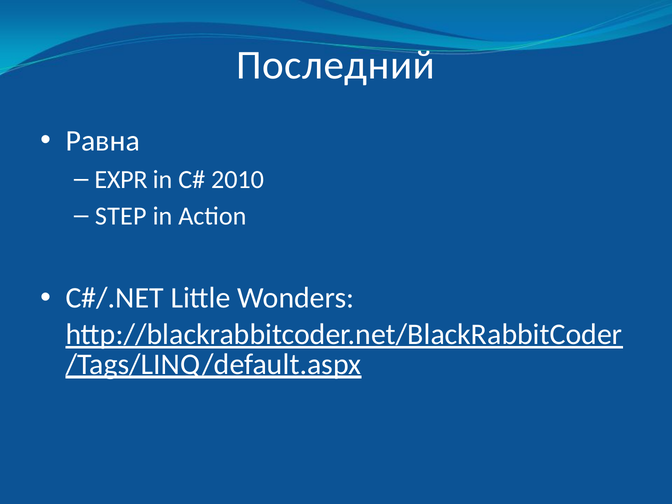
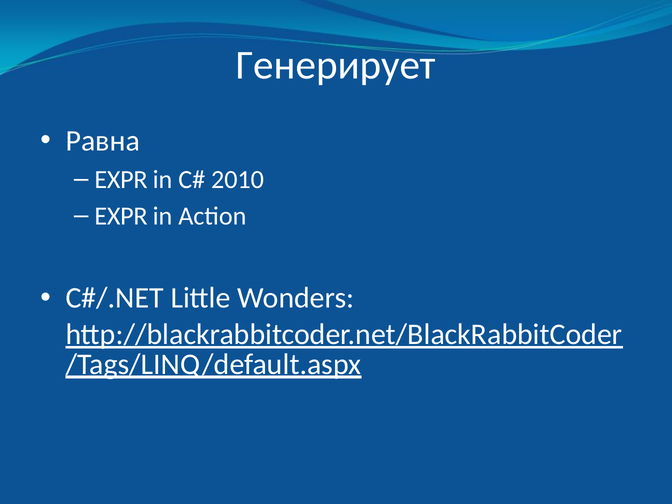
Последний: Последний -> Генерирует
STEP at (121, 216): STEP -> EXPR
